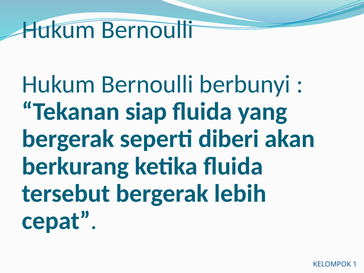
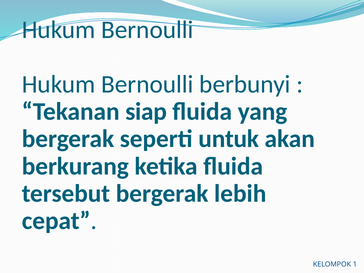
diberi: diberi -> untuk
